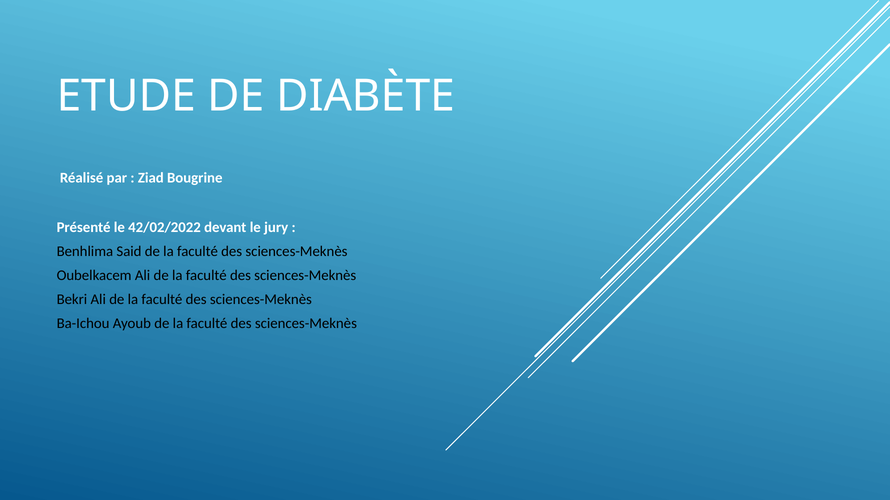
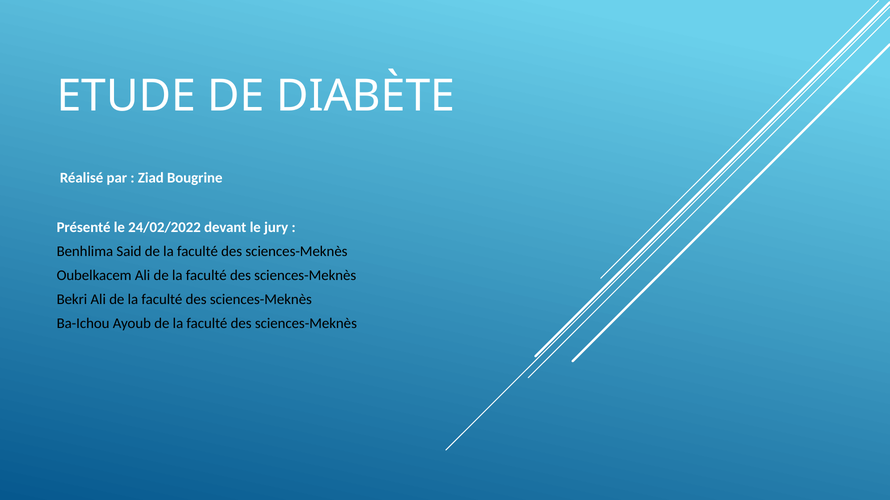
42/02/2022: 42/02/2022 -> 24/02/2022
